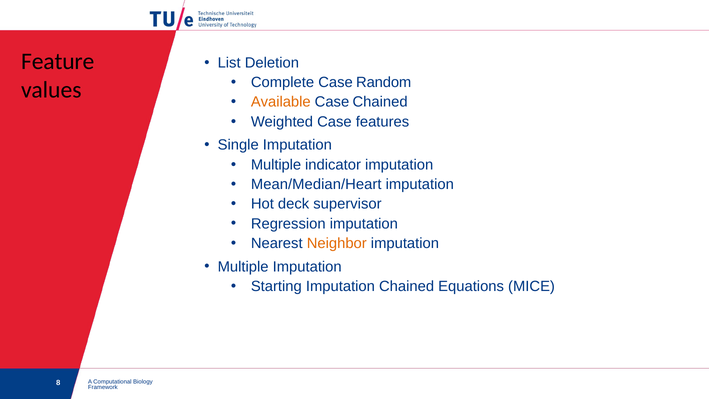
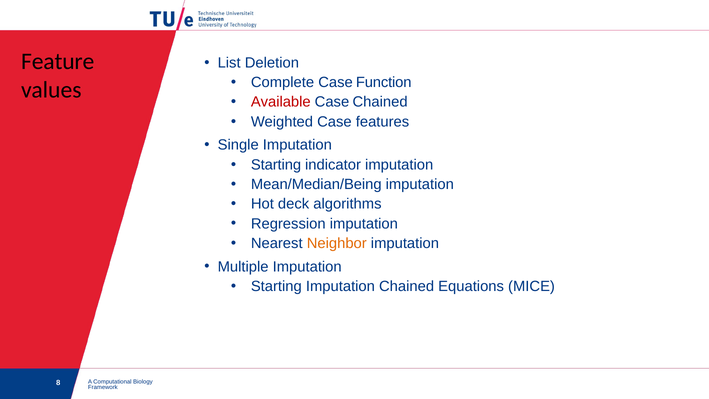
Random: Random -> Function
Available colour: orange -> red
Multiple at (276, 165): Multiple -> Starting
Mean/Median/Heart: Mean/Median/Heart -> Mean/Median/Being
supervisor: supervisor -> algorithms
